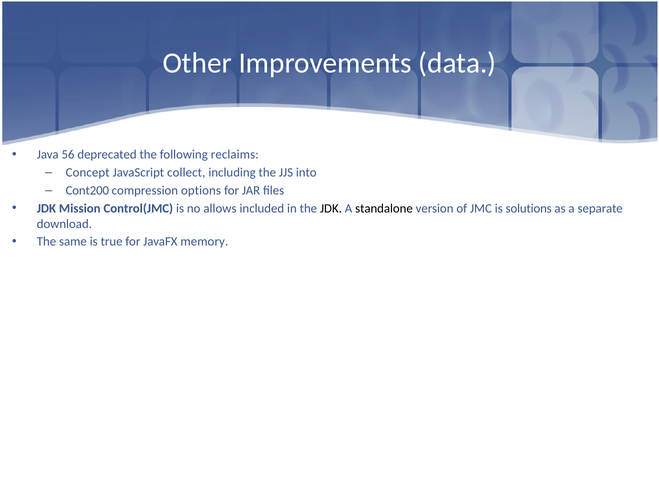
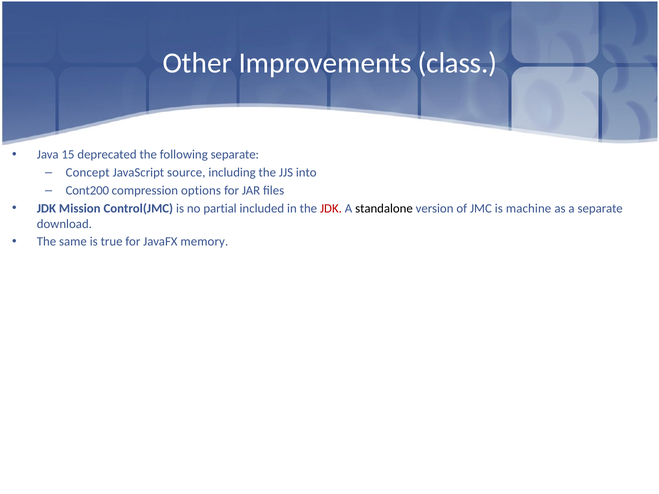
data: data -> class
56: 56 -> 15
following reclaims: reclaims -> separate
collect: collect -> source
allows: allows -> partial
JDK at (331, 209) colour: black -> red
solutions: solutions -> machine
